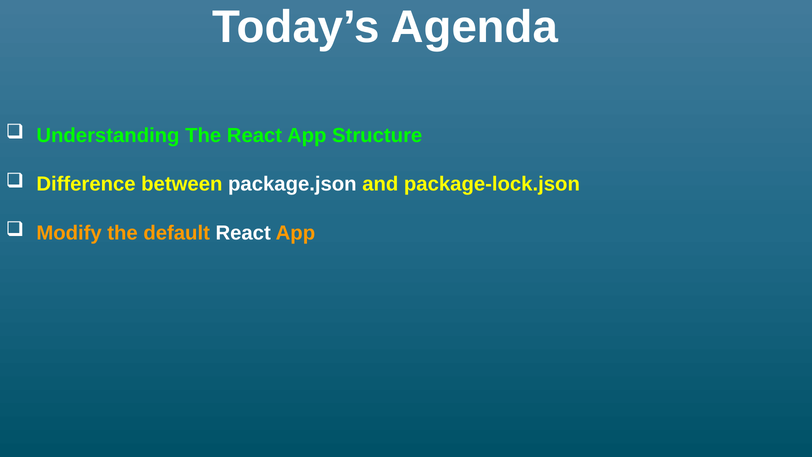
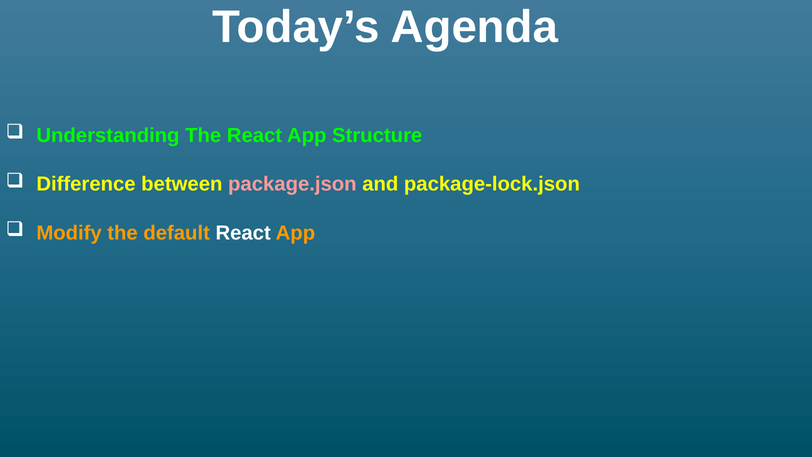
package.json colour: white -> pink
